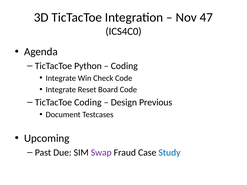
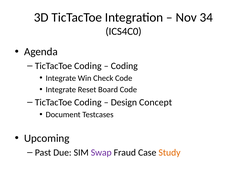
47: 47 -> 34
Python at (88, 66): Python -> Coding
Previous: Previous -> Concept
Study colour: blue -> orange
